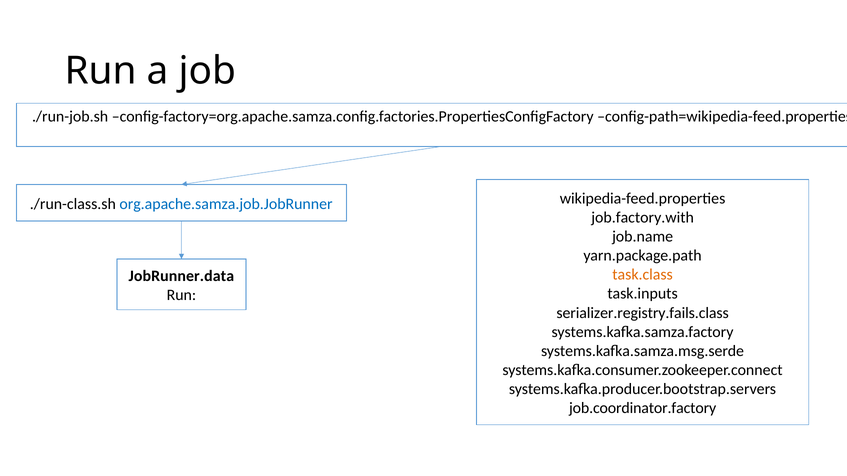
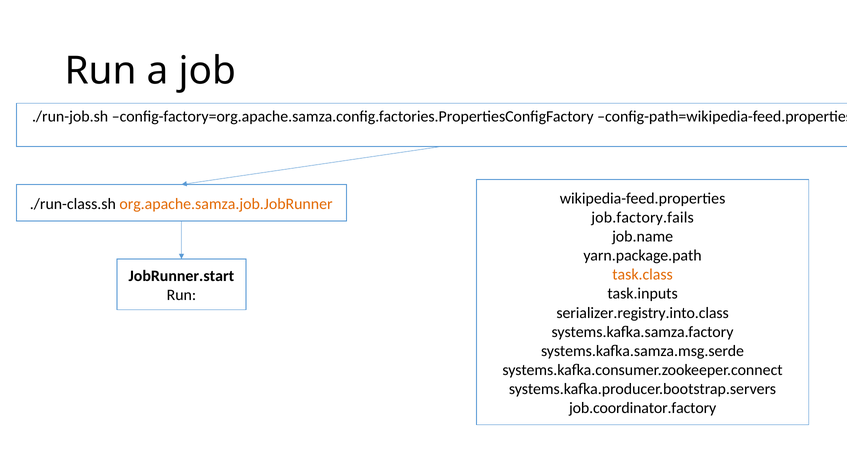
org.apache.samza.job.JobRunner colour: blue -> orange
job.factory.with: job.factory.with -> job.factory.fails
JobRunner.data: JobRunner.data -> JobRunner.start
serializer.registry.fails.class: serializer.registry.fails.class -> serializer.registry.into.class
